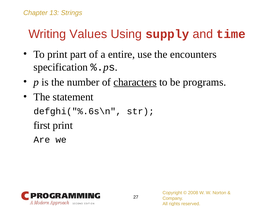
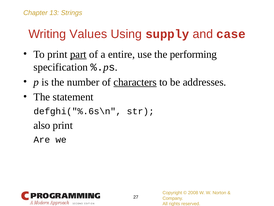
time: time -> case
part underline: none -> present
encounters: encounters -> performing
programs: programs -> addresses
first: first -> also
